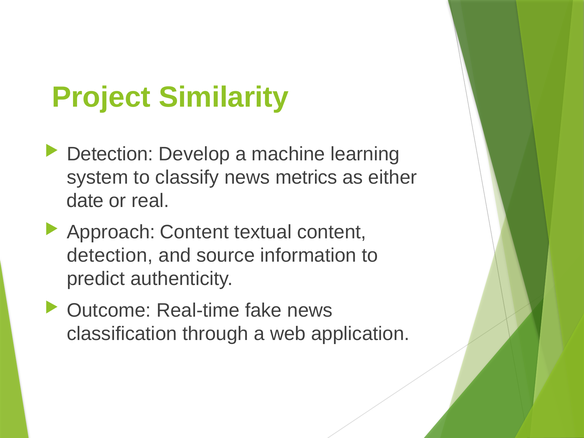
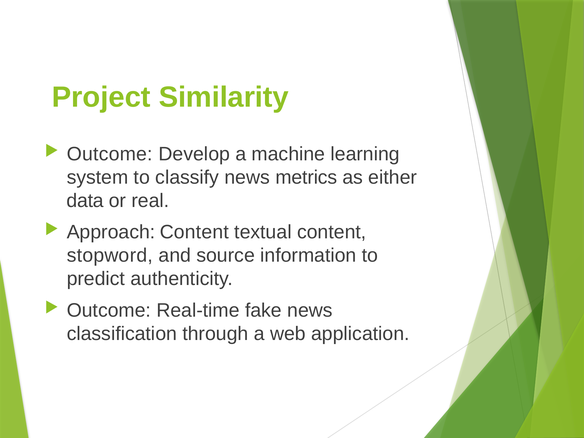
Detection at (110, 154): Detection -> Outcome
date: date -> data
detection at (110, 256): detection -> stopword
